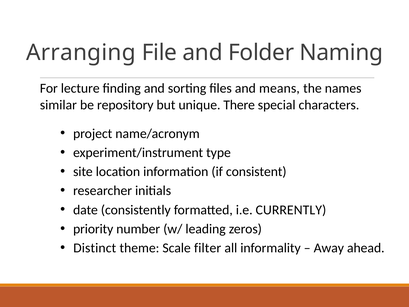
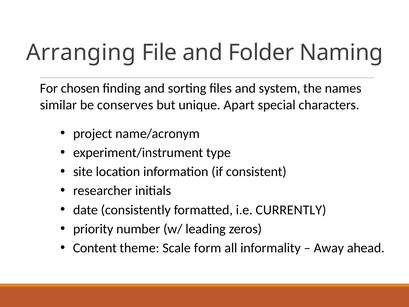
lecture: lecture -> chosen
means: means -> system
repository: repository -> conserves
There: There -> Apart
Distinct: Distinct -> Content
filter: filter -> form
